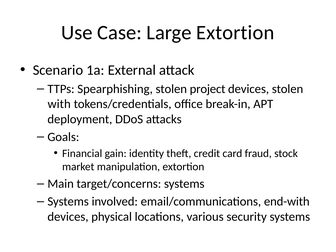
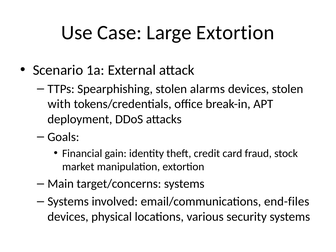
project: project -> alarms
end-with: end-with -> end-files
